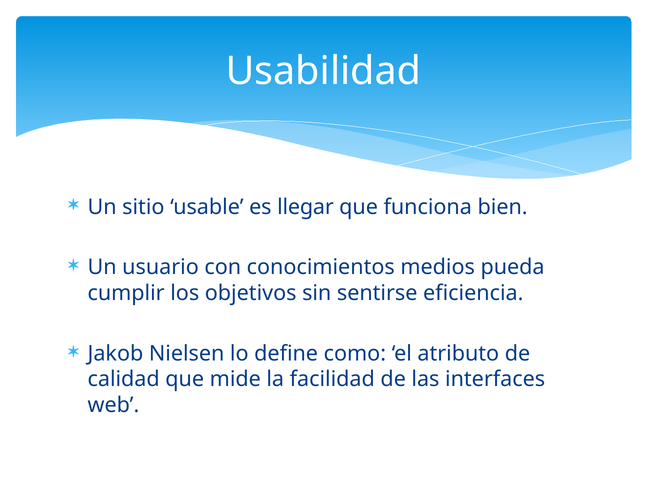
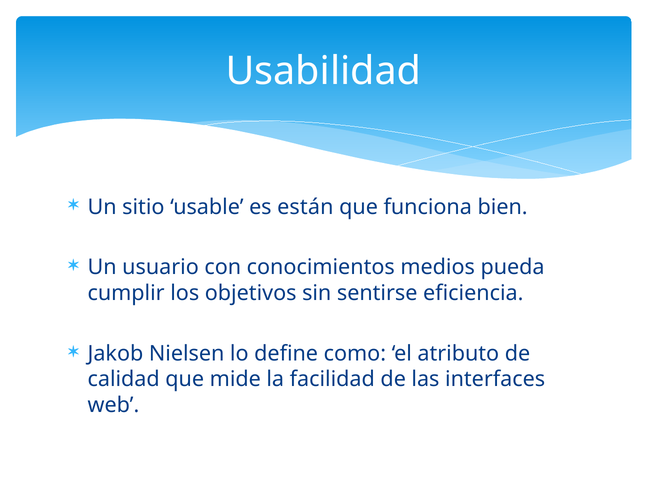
llegar: llegar -> están
